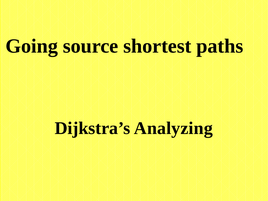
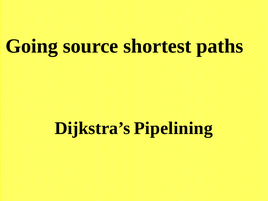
Analyzing: Analyzing -> Pipelining
